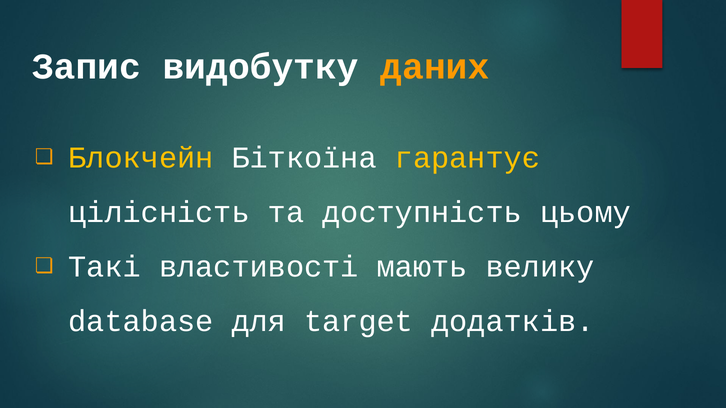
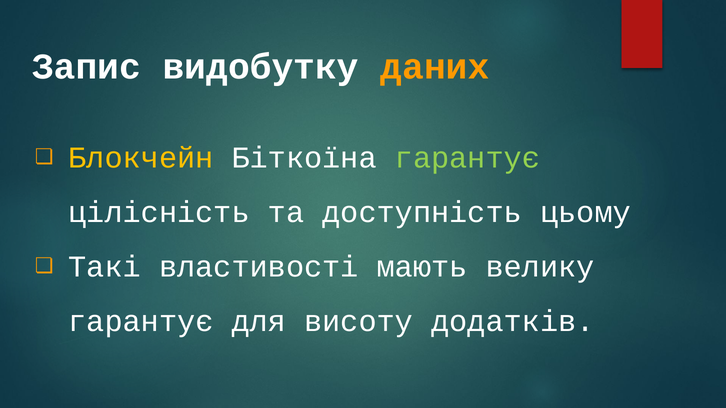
гарантує at (467, 158) colour: yellow -> light green
database at (141, 321): database -> гарантує
target: target -> висоту
